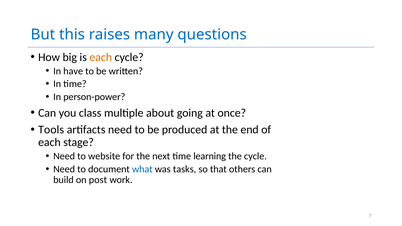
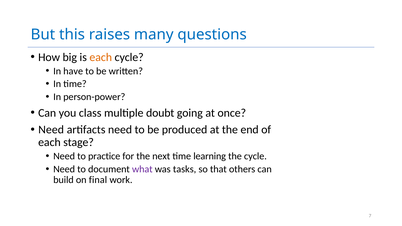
about: about -> doubt
Tools at (51, 130): Tools -> Need
website: website -> practice
what colour: blue -> purple
post: post -> final
